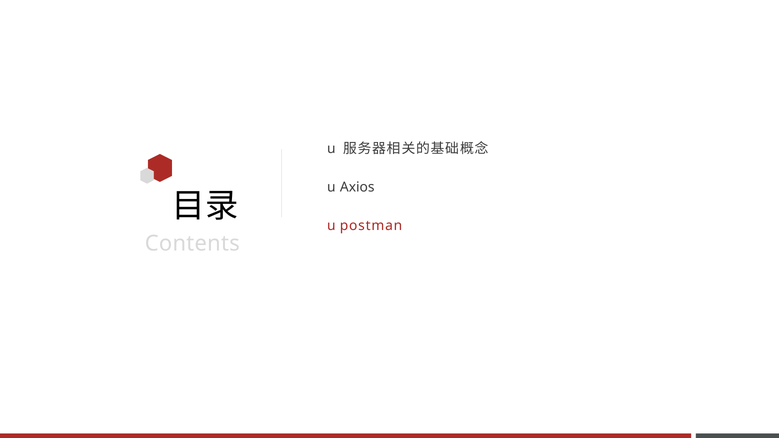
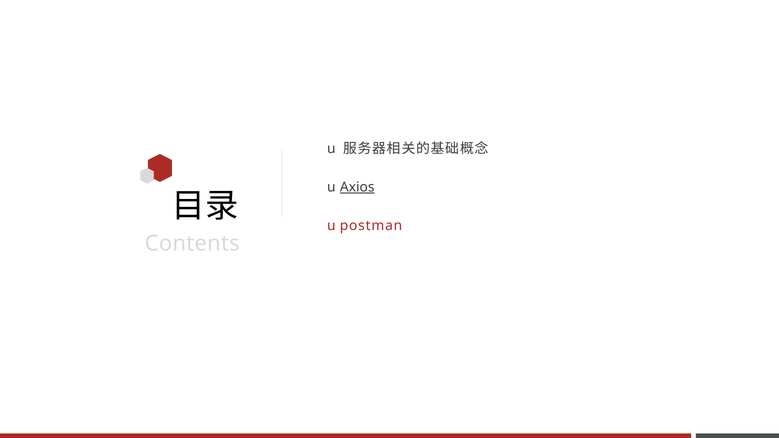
Axios underline: none -> present
